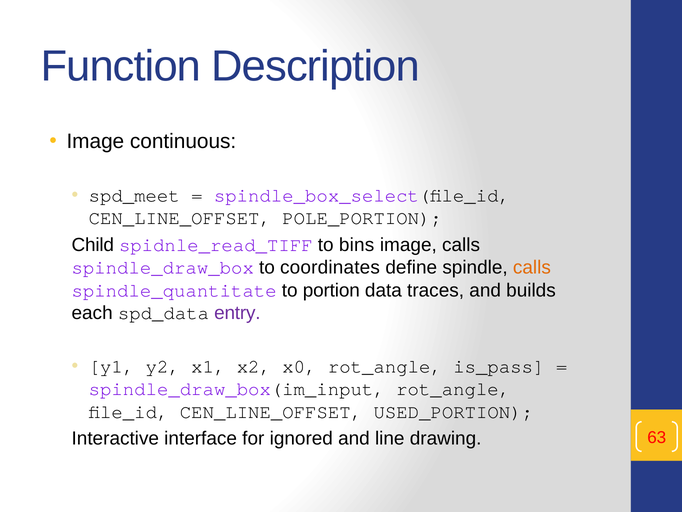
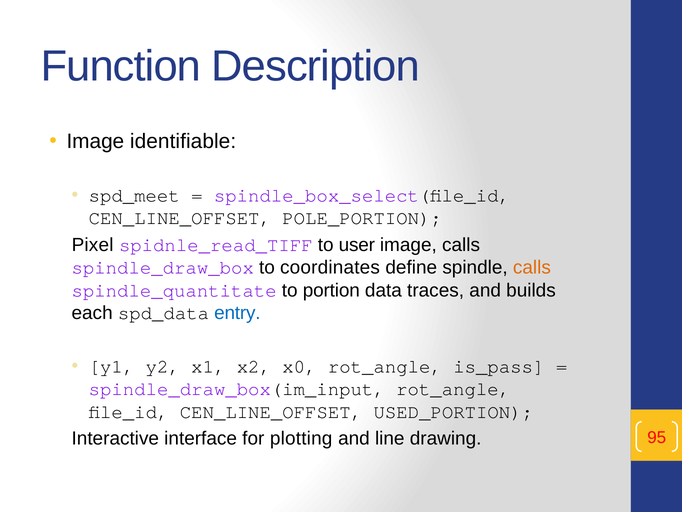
continuous: continuous -> identifiable
Child: Child -> Pixel
bins: bins -> user
entry colour: purple -> blue
ignored: ignored -> plotting
63: 63 -> 95
